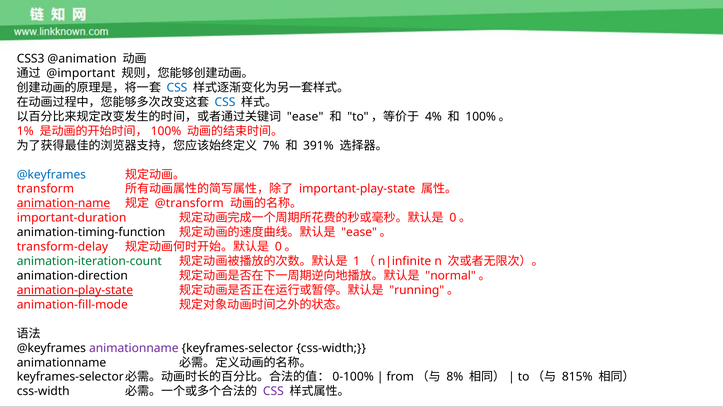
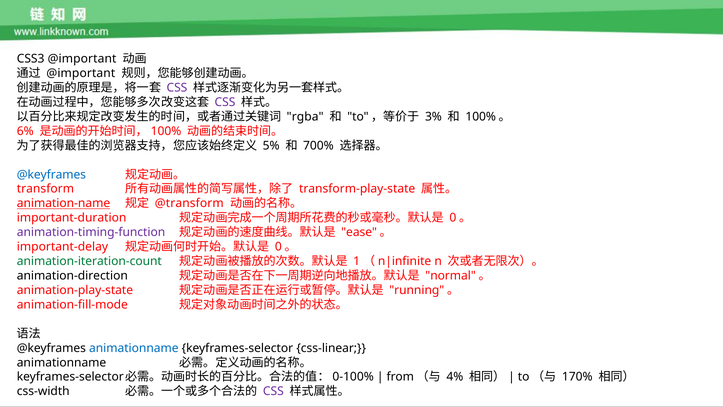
CSS3 @animation: @animation -> @important
CSS at (177, 88) colour: blue -> purple
CSS at (225, 102) colour: blue -> purple
ease: ease -> rgba
4%: 4% -> 3%
1%: 1% -> 6%
7%: 7% -> 5%
391%: 391% -> 700%
important-play-state: important-play-state -> transform-play-state
animation-timing-function colour: black -> purple
transform-delay: transform-delay -> important-delay
animation-play-state underline: present -> none
animationname at (134, 348) colour: purple -> blue
keyframes-selector css-width: css-width -> css-linear
8%: 8% -> 4%
815%: 815% -> 170%
